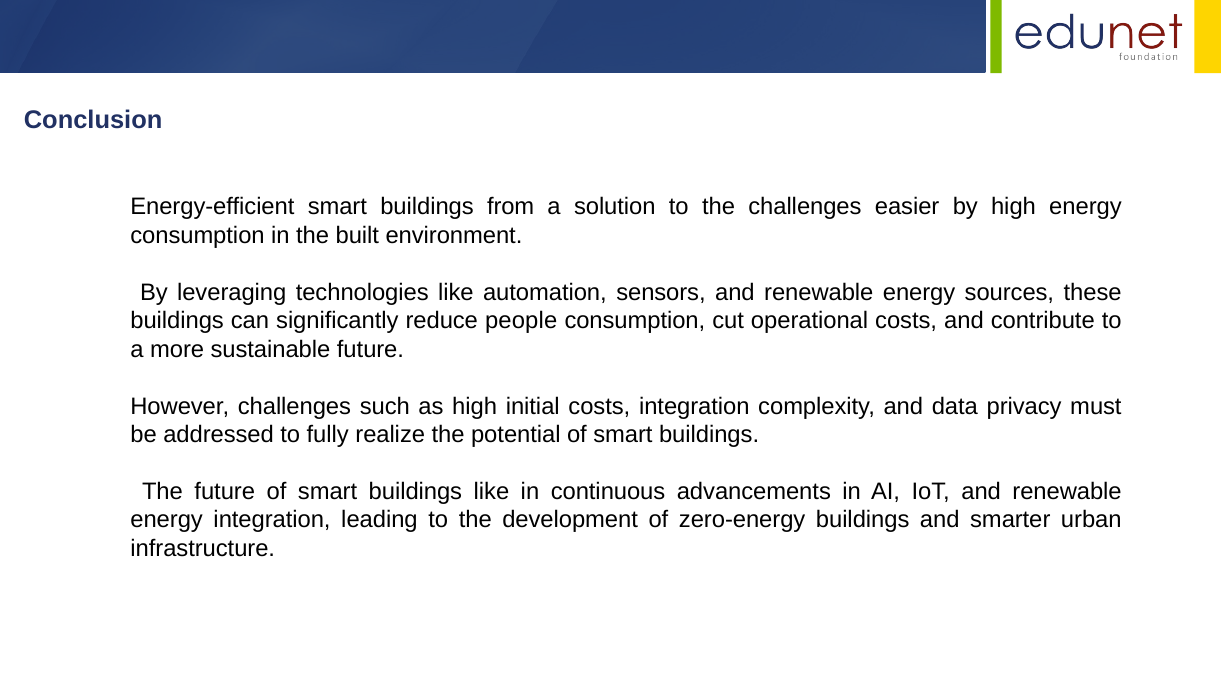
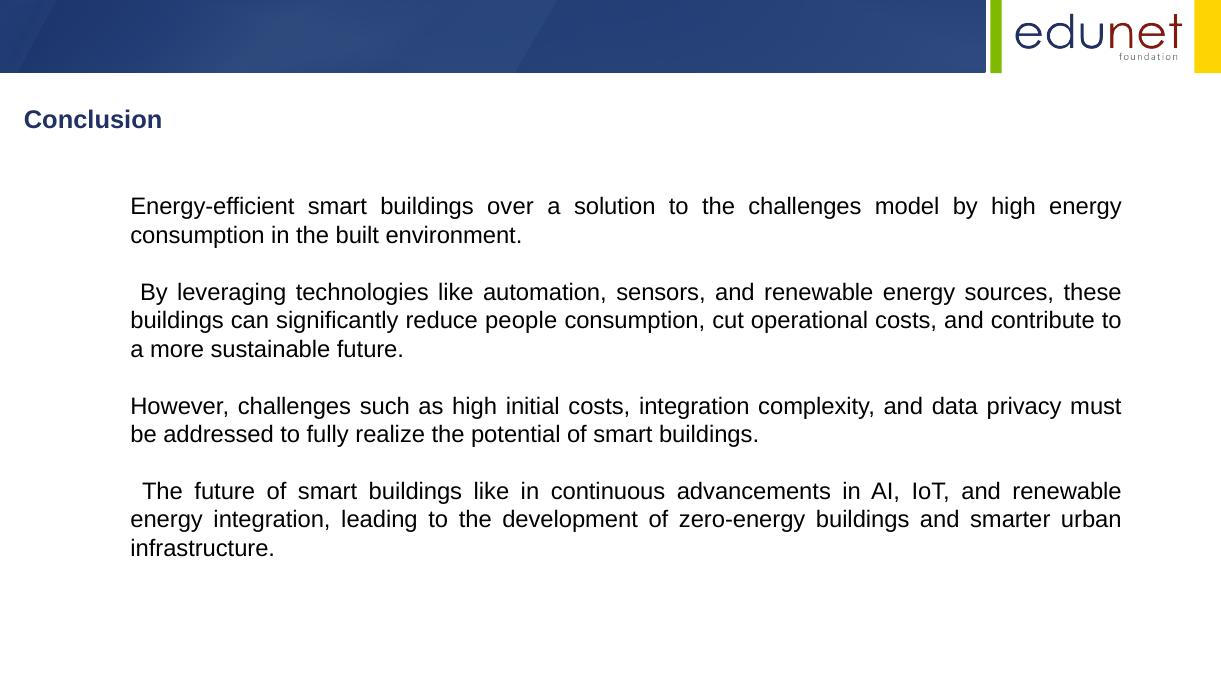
from: from -> over
easier: easier -> model
